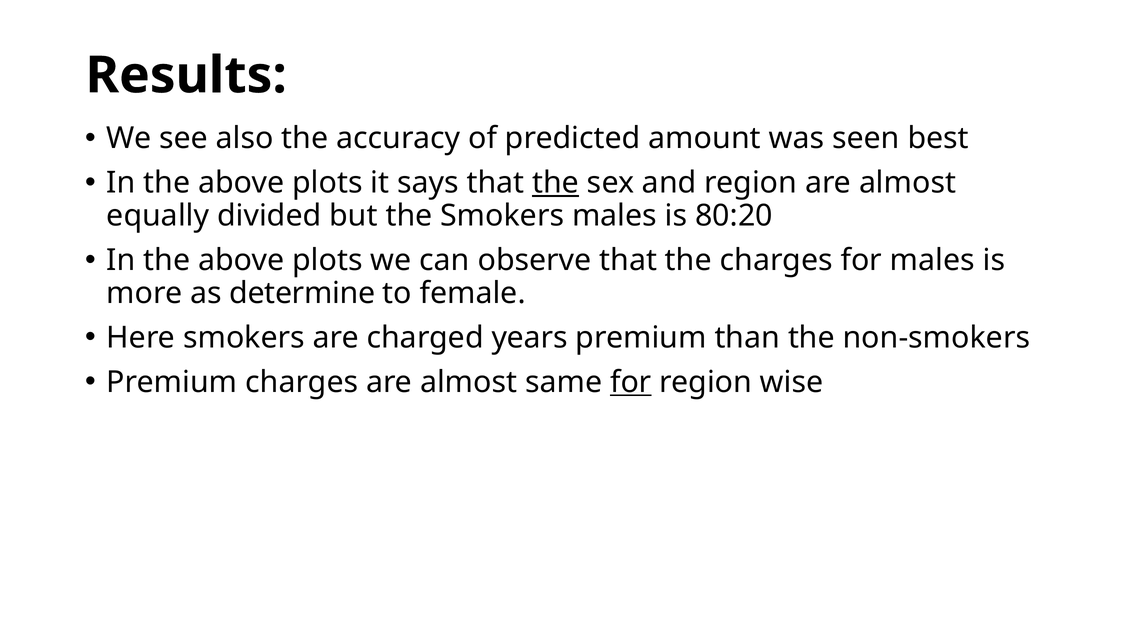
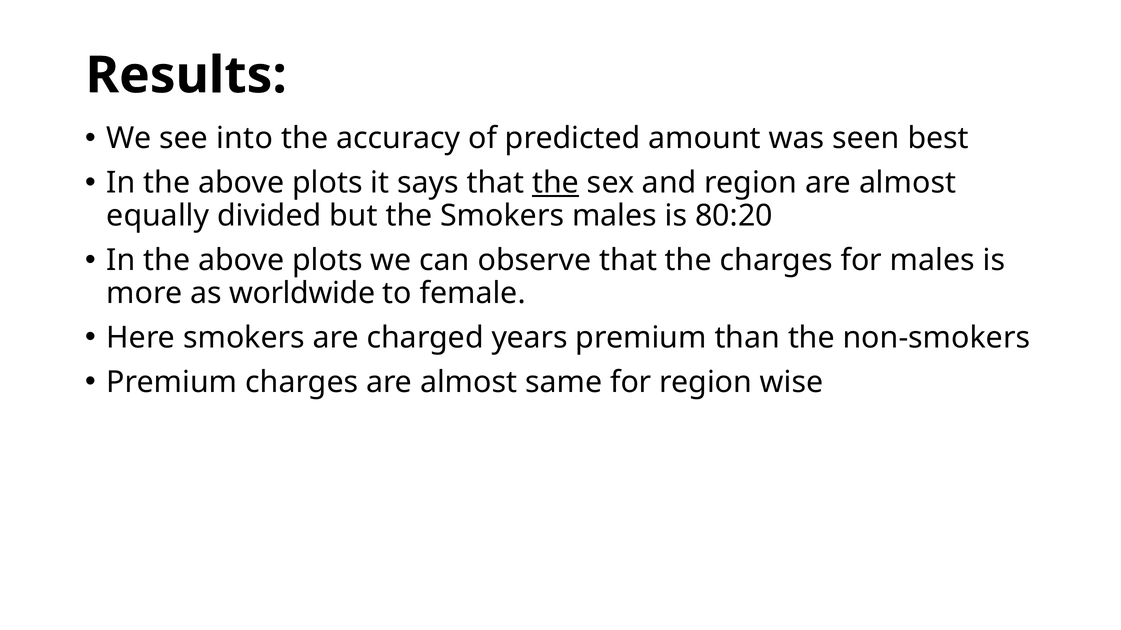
also: also -> into
determine: determine -> worldwide
for at (631, 382) underline: present -> none
